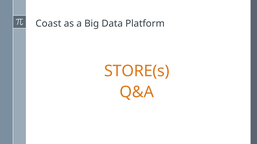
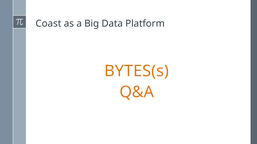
STORE(s: STORE(s -> BYTES(s
